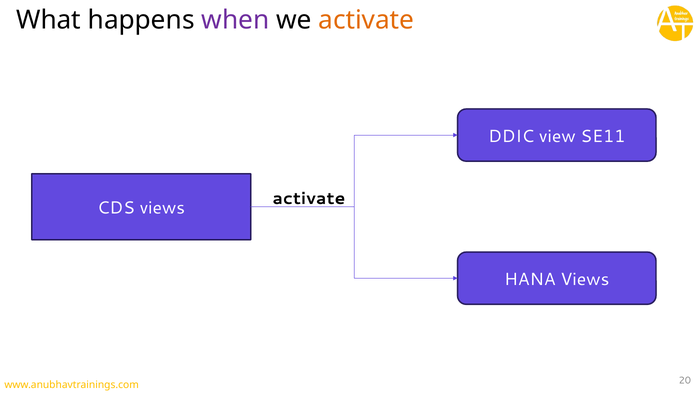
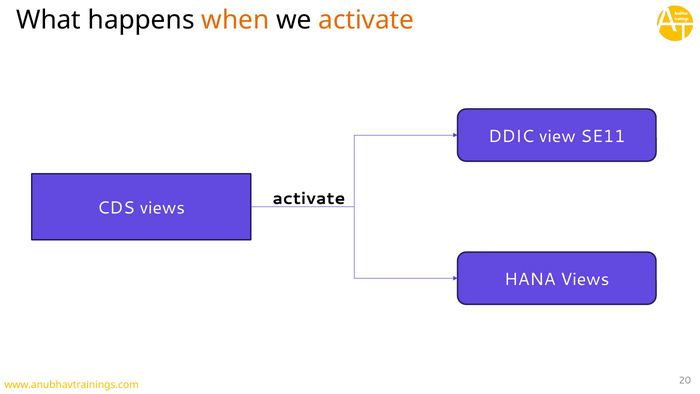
when colour: purple -> orange
